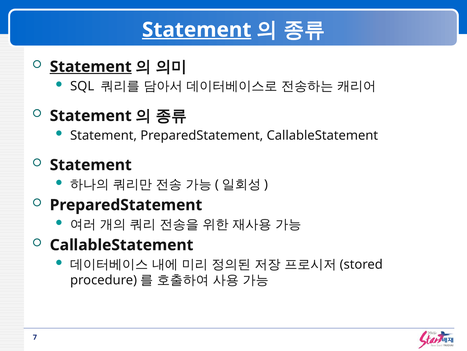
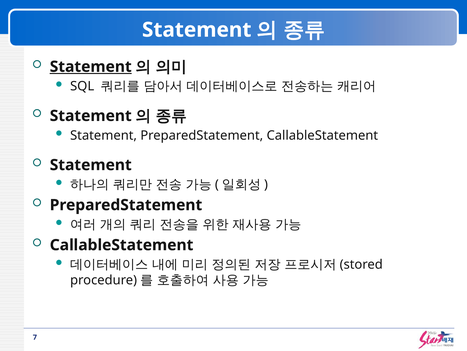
Statement at (197, 30) underline: present -> none
